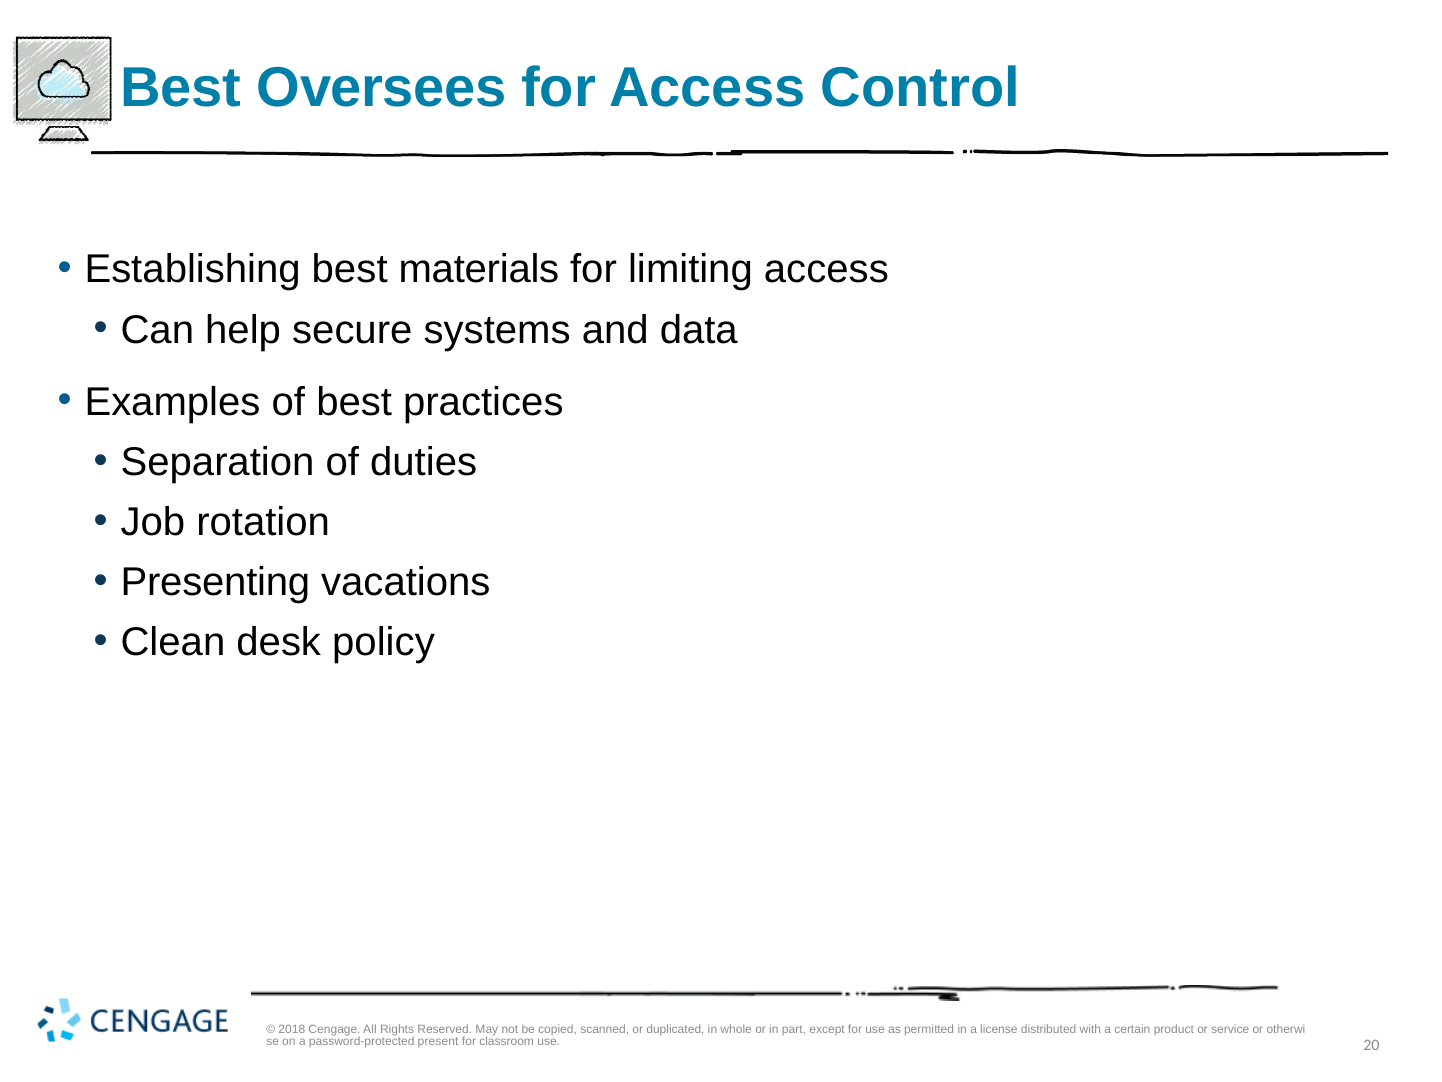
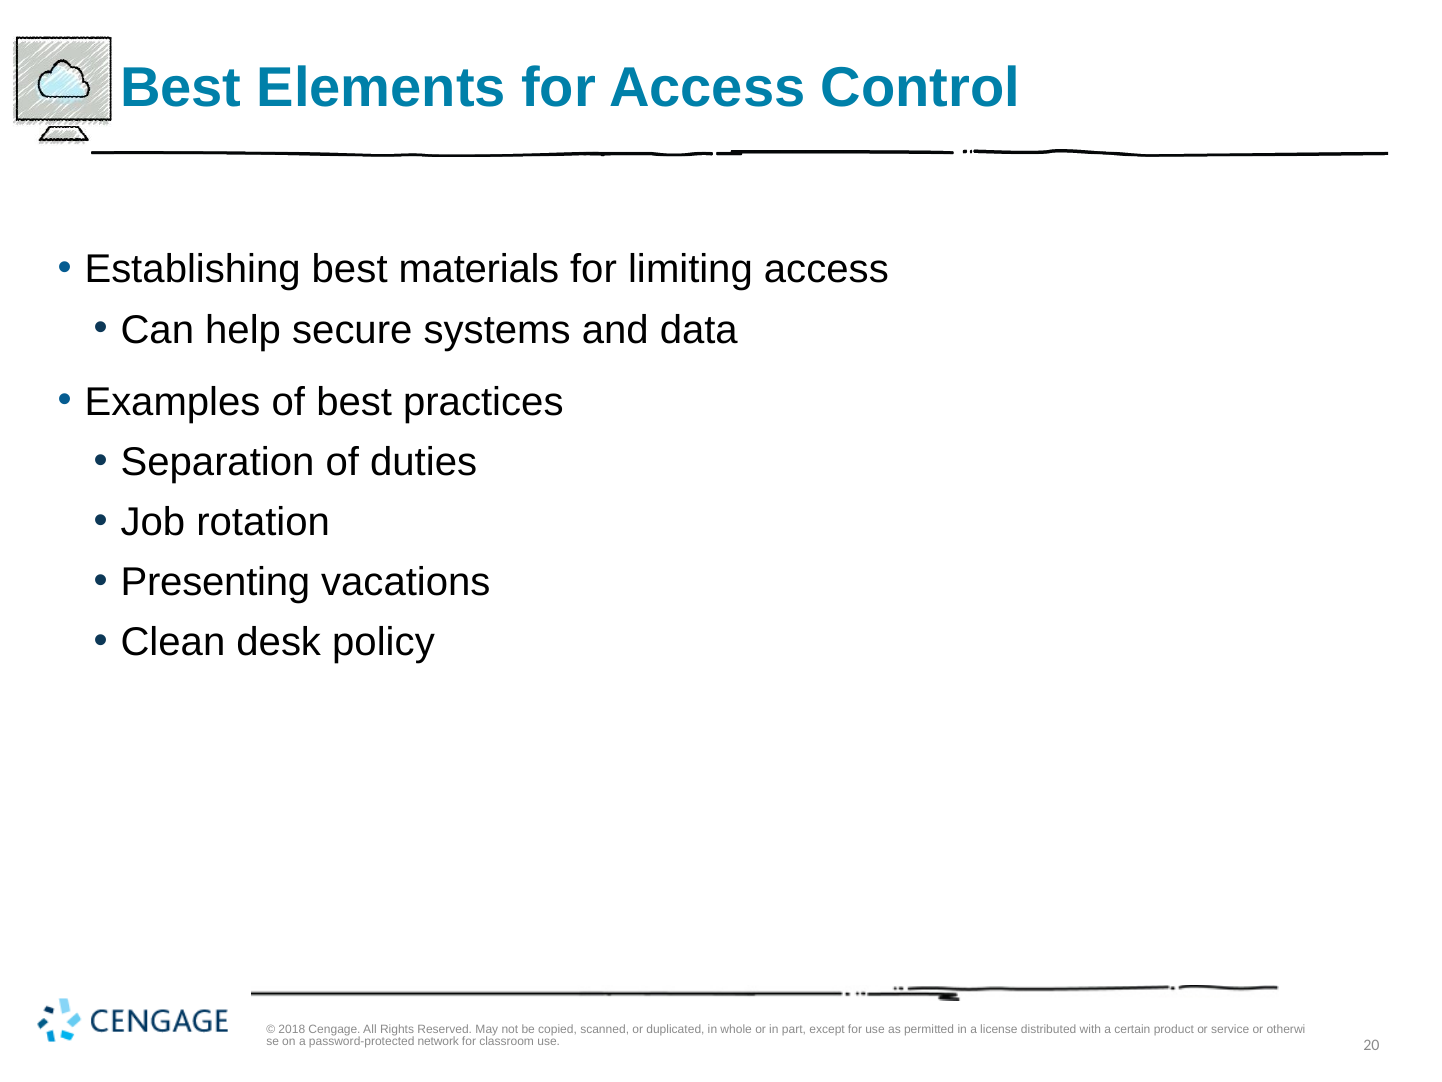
Oversees: Oversees -> Elements
present: present -> network
